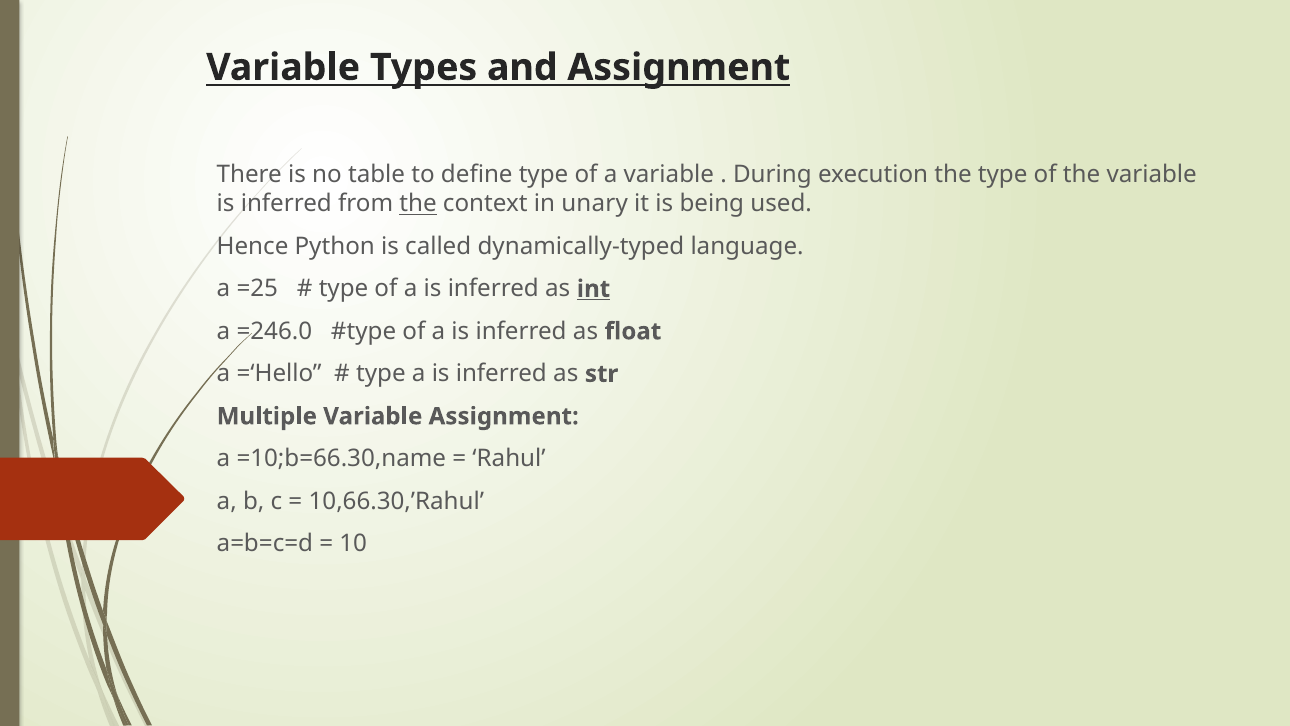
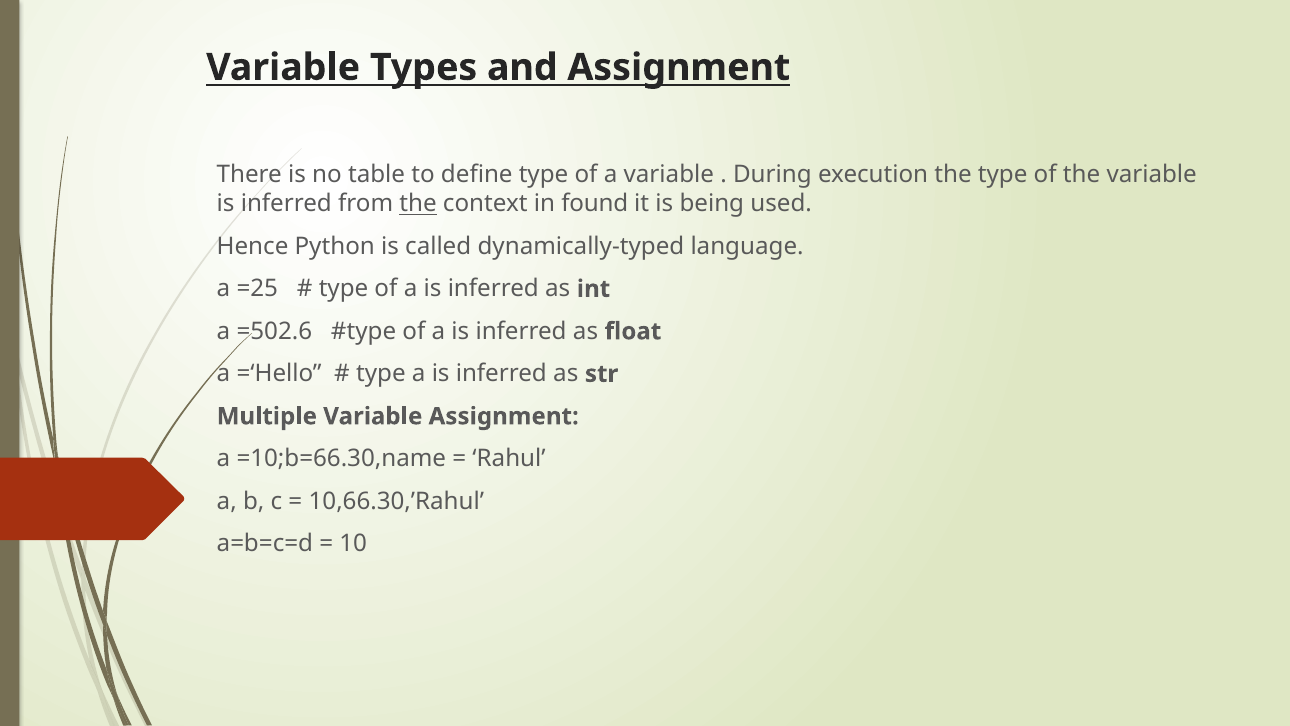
unary: unary -> found
int underline: present -> none
=246.0: =246.0 -> =502.6
